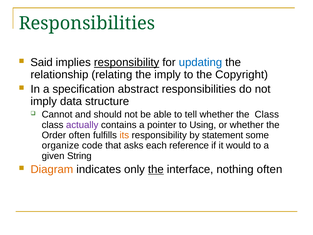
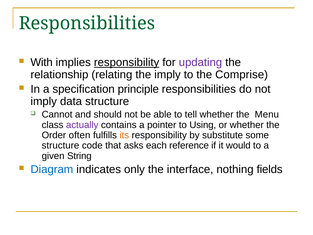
Said: Said -> With
updating colour: blue -> purple
Copyright: Copyright -> Comprise
abstract: abstract -> principle
the Class: Class -> Menu
statement: statement -> substitute
organize at (60, 145): organize -> structure
Diagram colour: orange -> blue
the at (156, 169) underline: present -> none
nothing often: often -> fields
